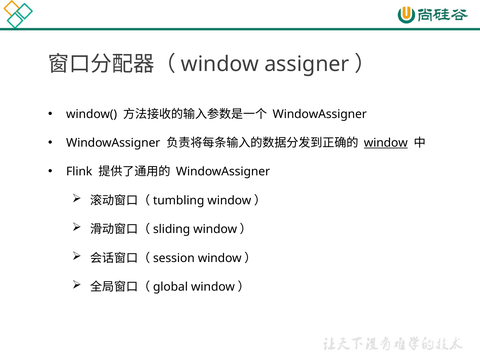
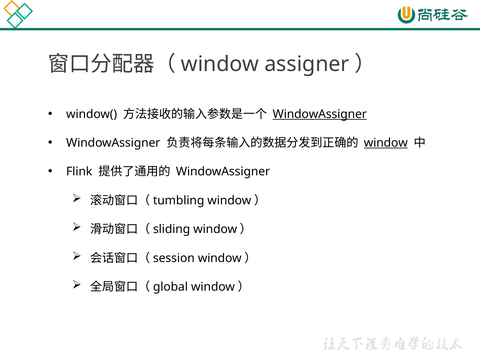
WindowAssigner at (320, 114) underline: none -> present
